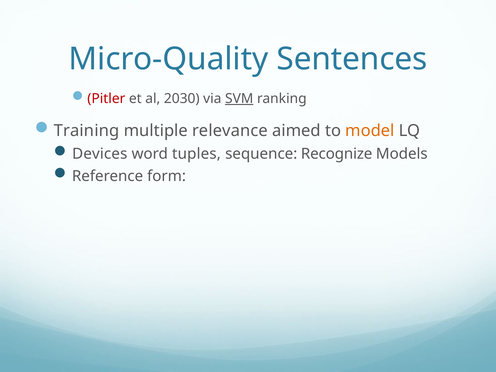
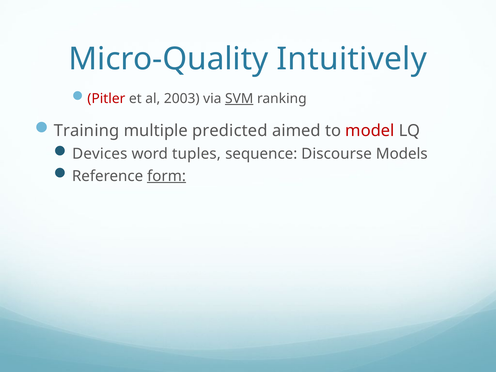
Sentences: Sentences -> Intuitively
2030: 2030 -> 2003
relevance: relevance -> predicted
model colour: orange -> red
Recognize: Recognize -> Discourse
form underline: none -> present
